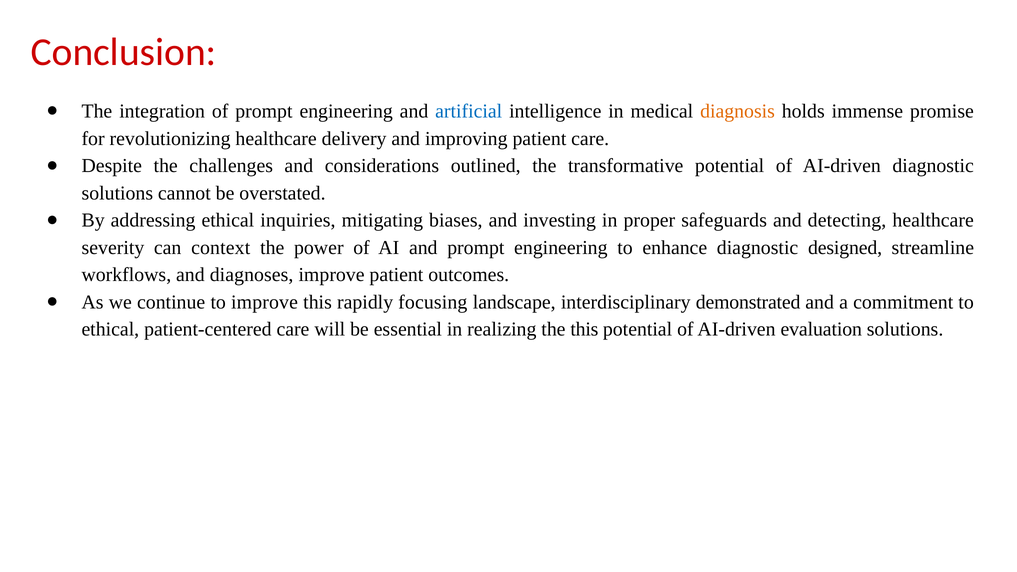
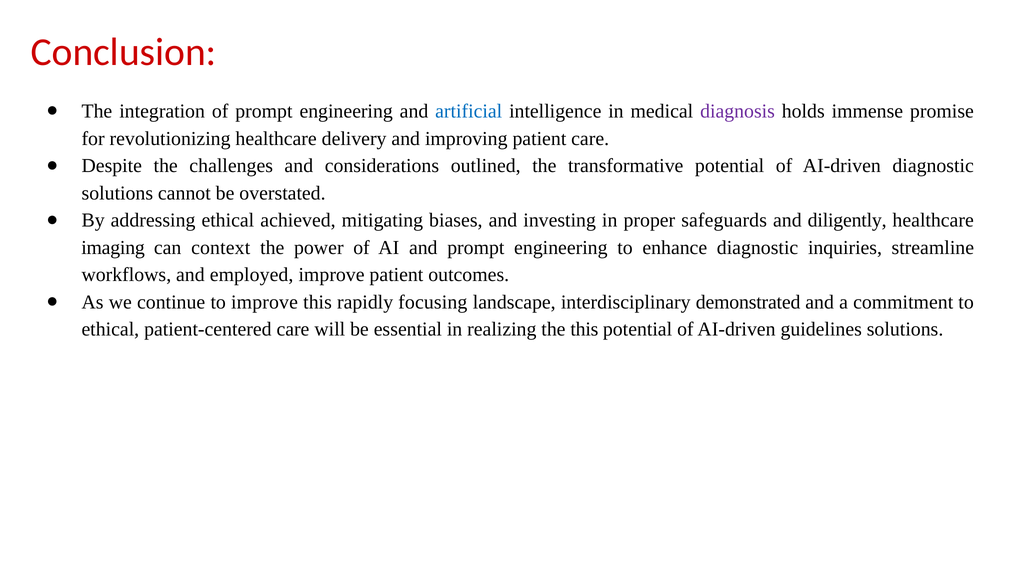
diagnosis colour: orange -> purple
inquiries: inquiries -> achieved
detecting: detecting -> diligently
severity: severity -> imaging
designed: designed -> inquiries
diagnoses: diagnoses -> employed
evaluation: evaluation -> guidelines
